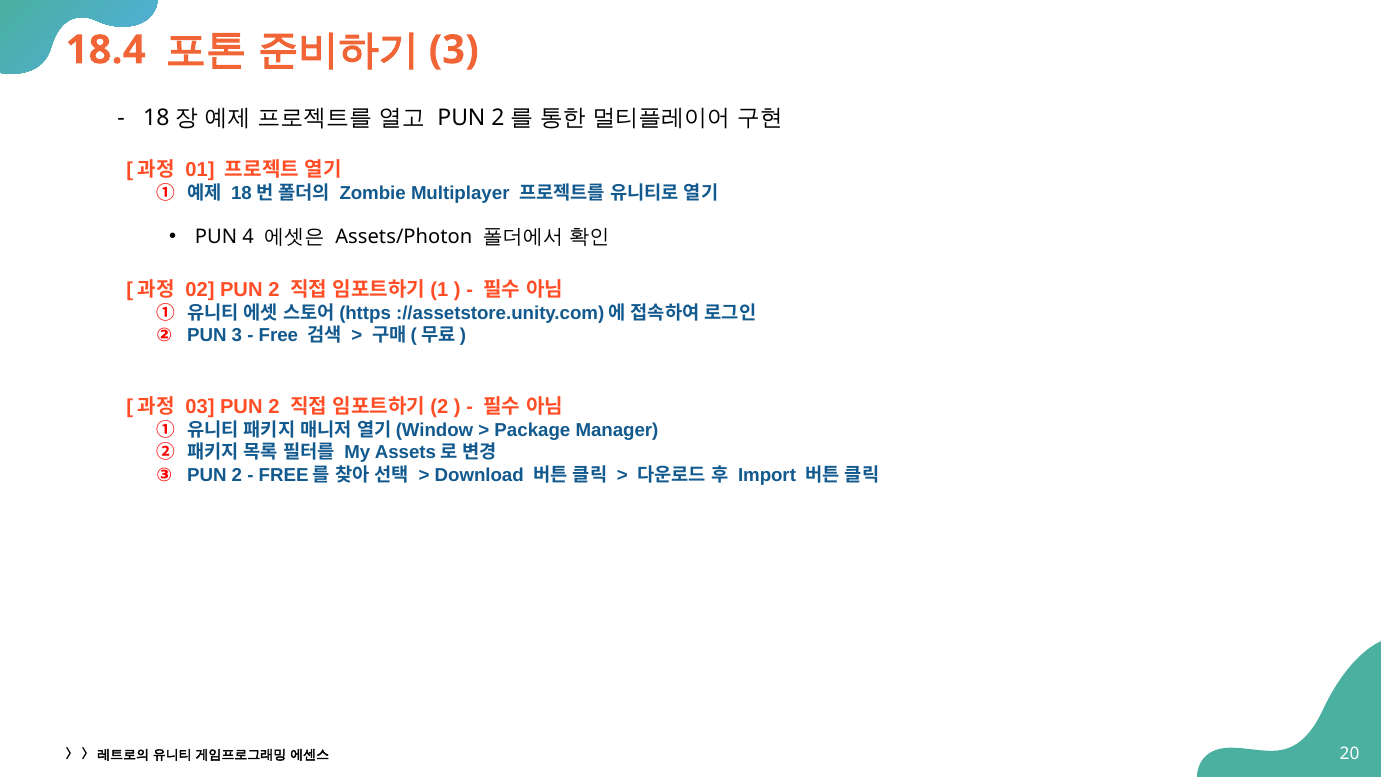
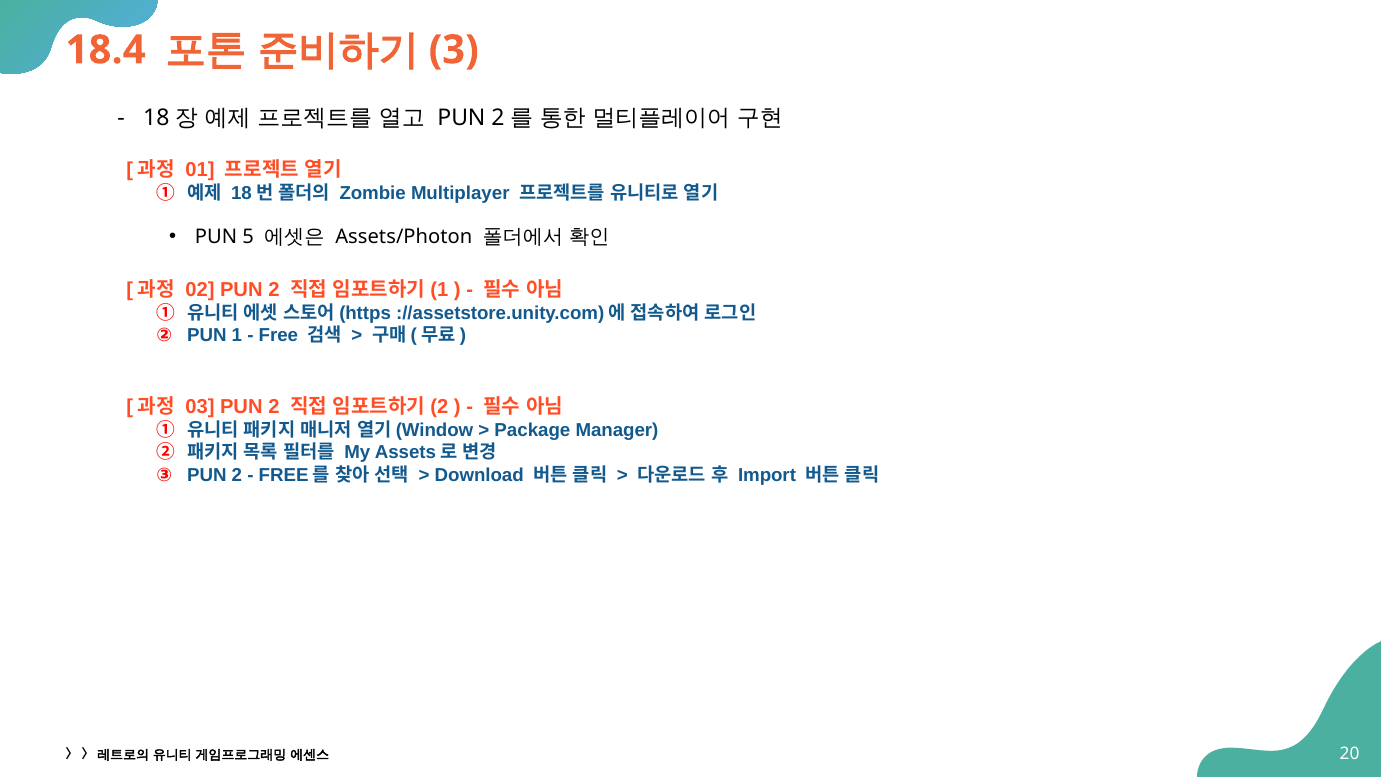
4: 4 -> 5
PUN 3: 3 -> 1
